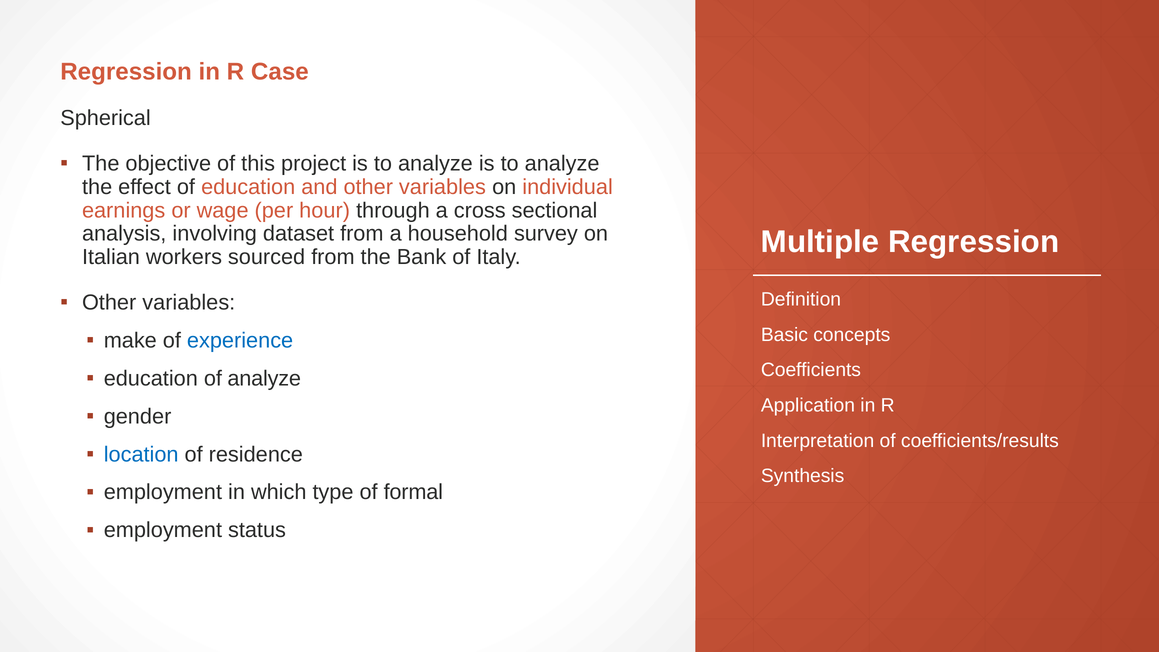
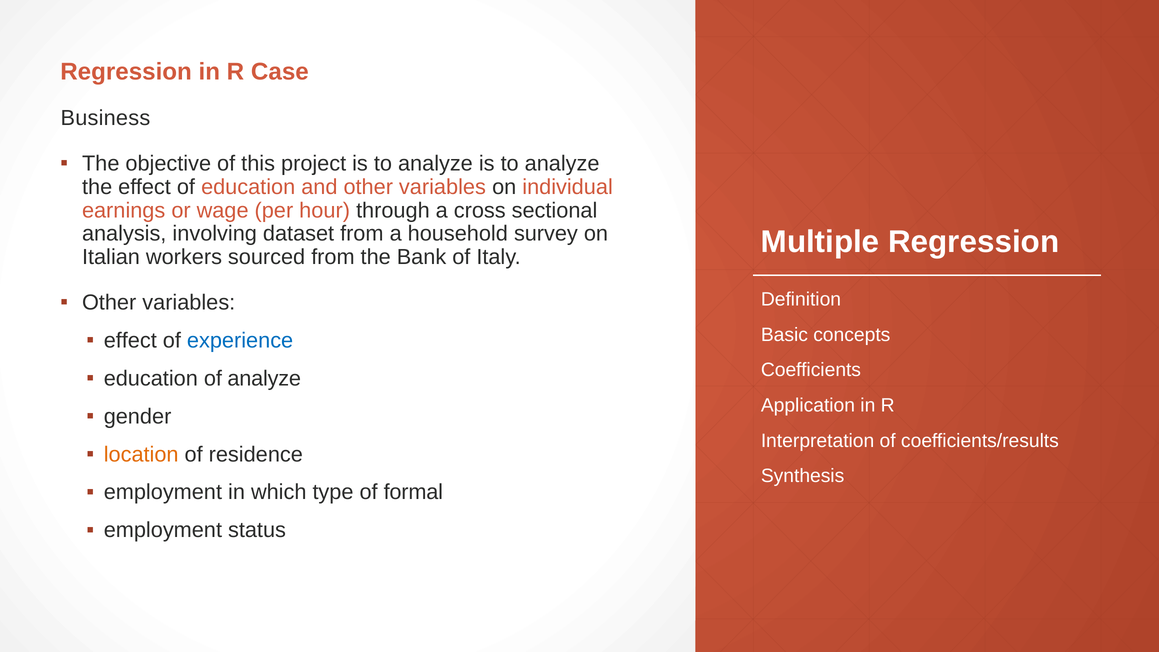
Spherical: Spherical -> Business
make at (130, 340): make -> effect
location colour: blue -> orange
